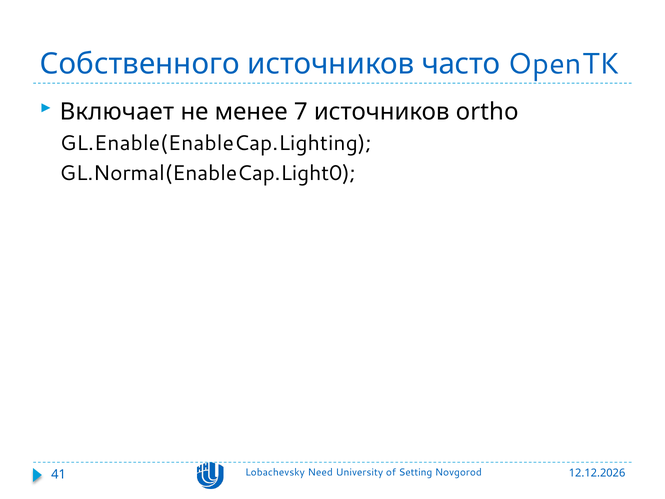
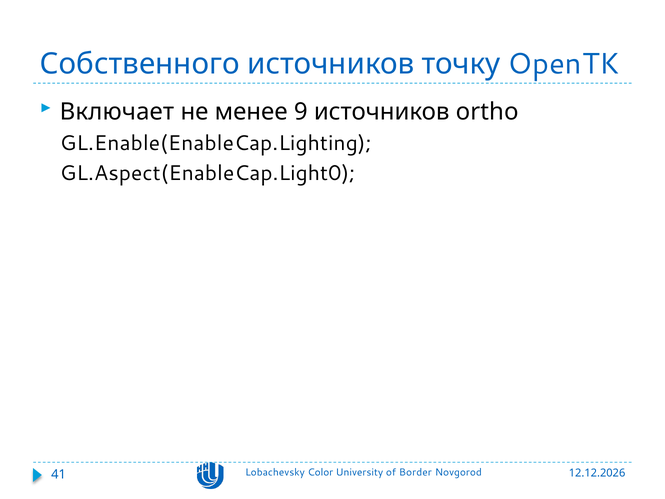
часто: часто -> точку
7: 7 -> 9
GL.Normal(EnableCap.Light0: GL.Normal(EnableCap.Light0 -> GL.Aspect(EnableCap.Light0
Need: Need -> Color
Setting: Setting -> Border
